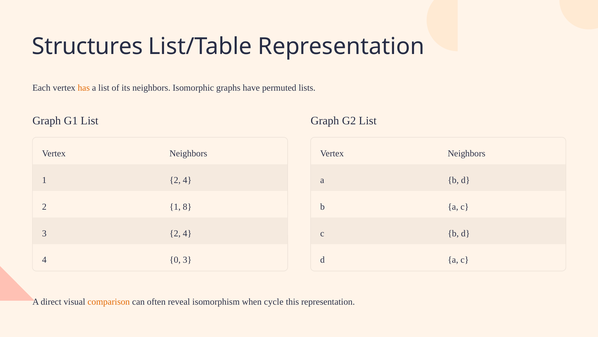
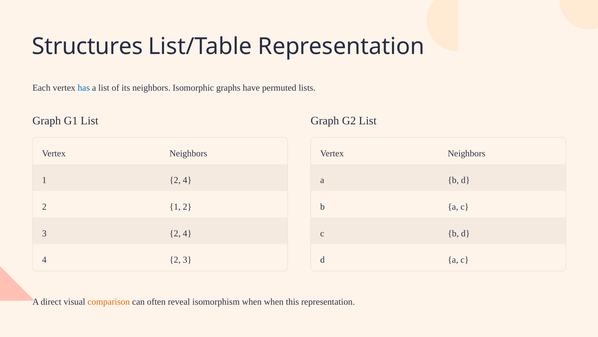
has colour: orange -> blue
2 1 8: 8 -> 2
0 at (175, 260): 0 -> 2
when cycle: cycle -> when
